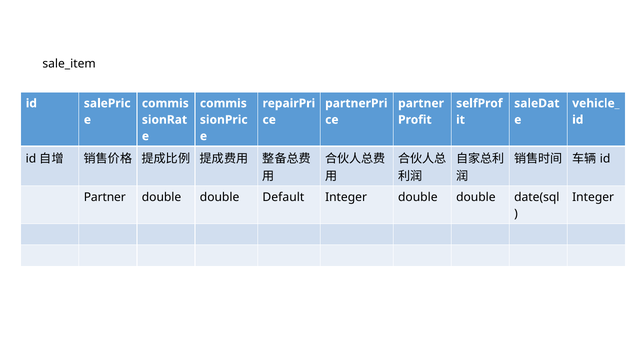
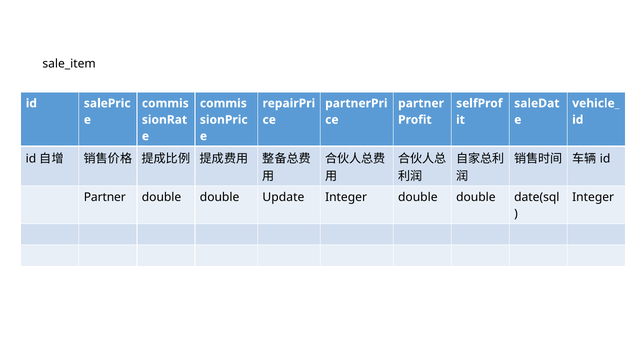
Default: Default -> Update
